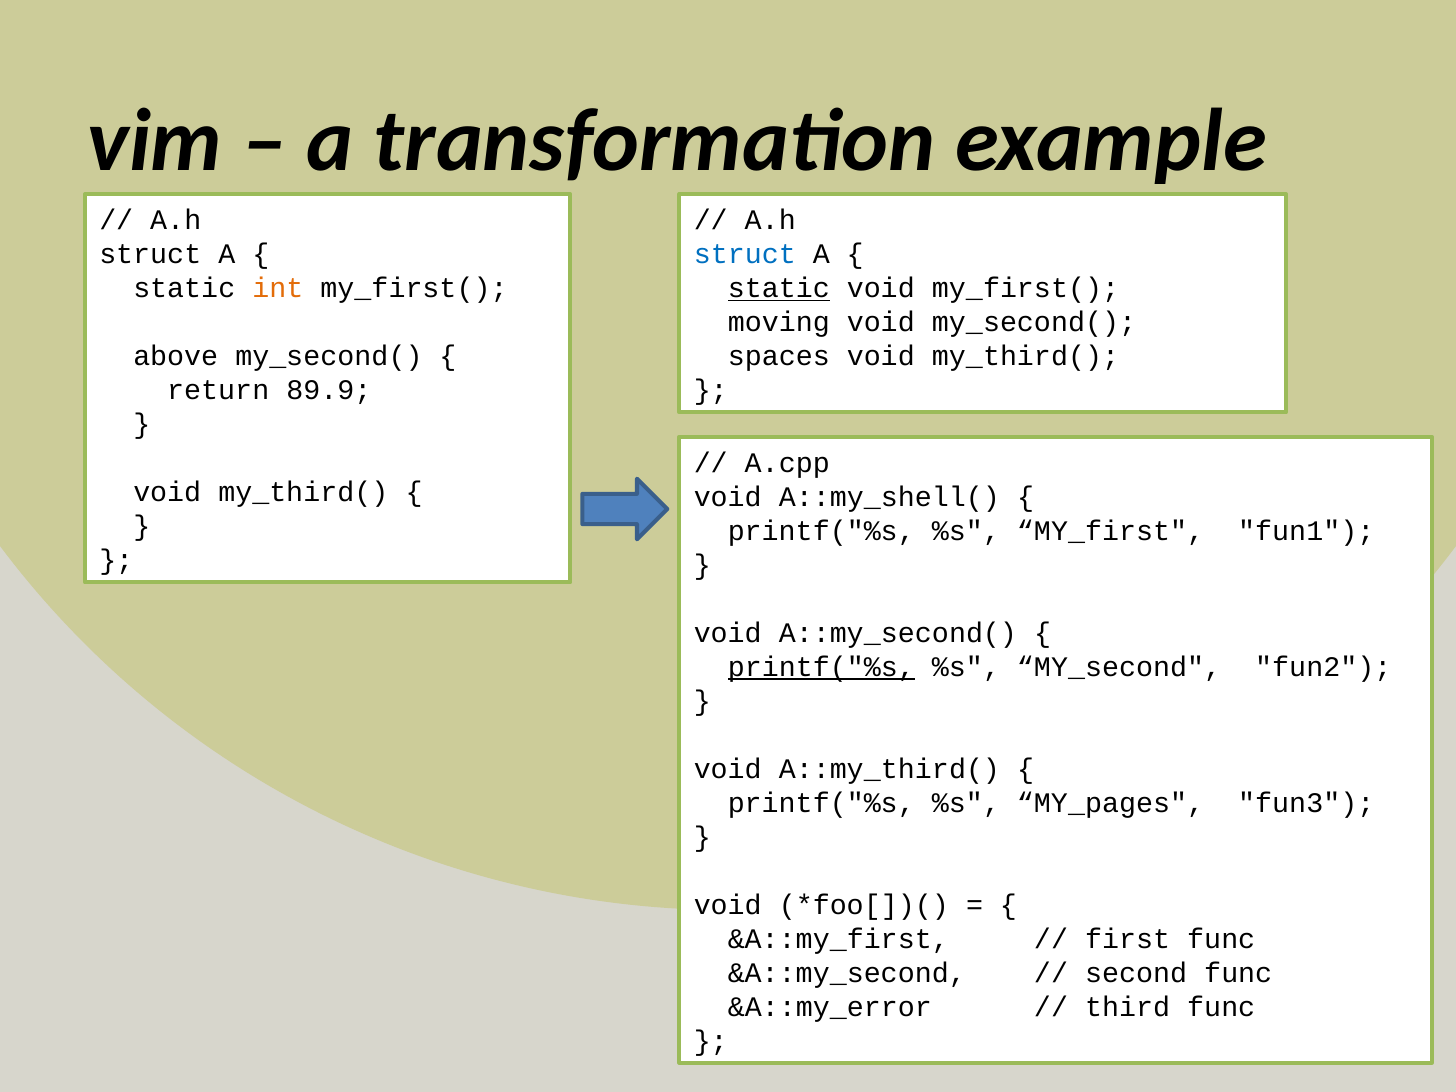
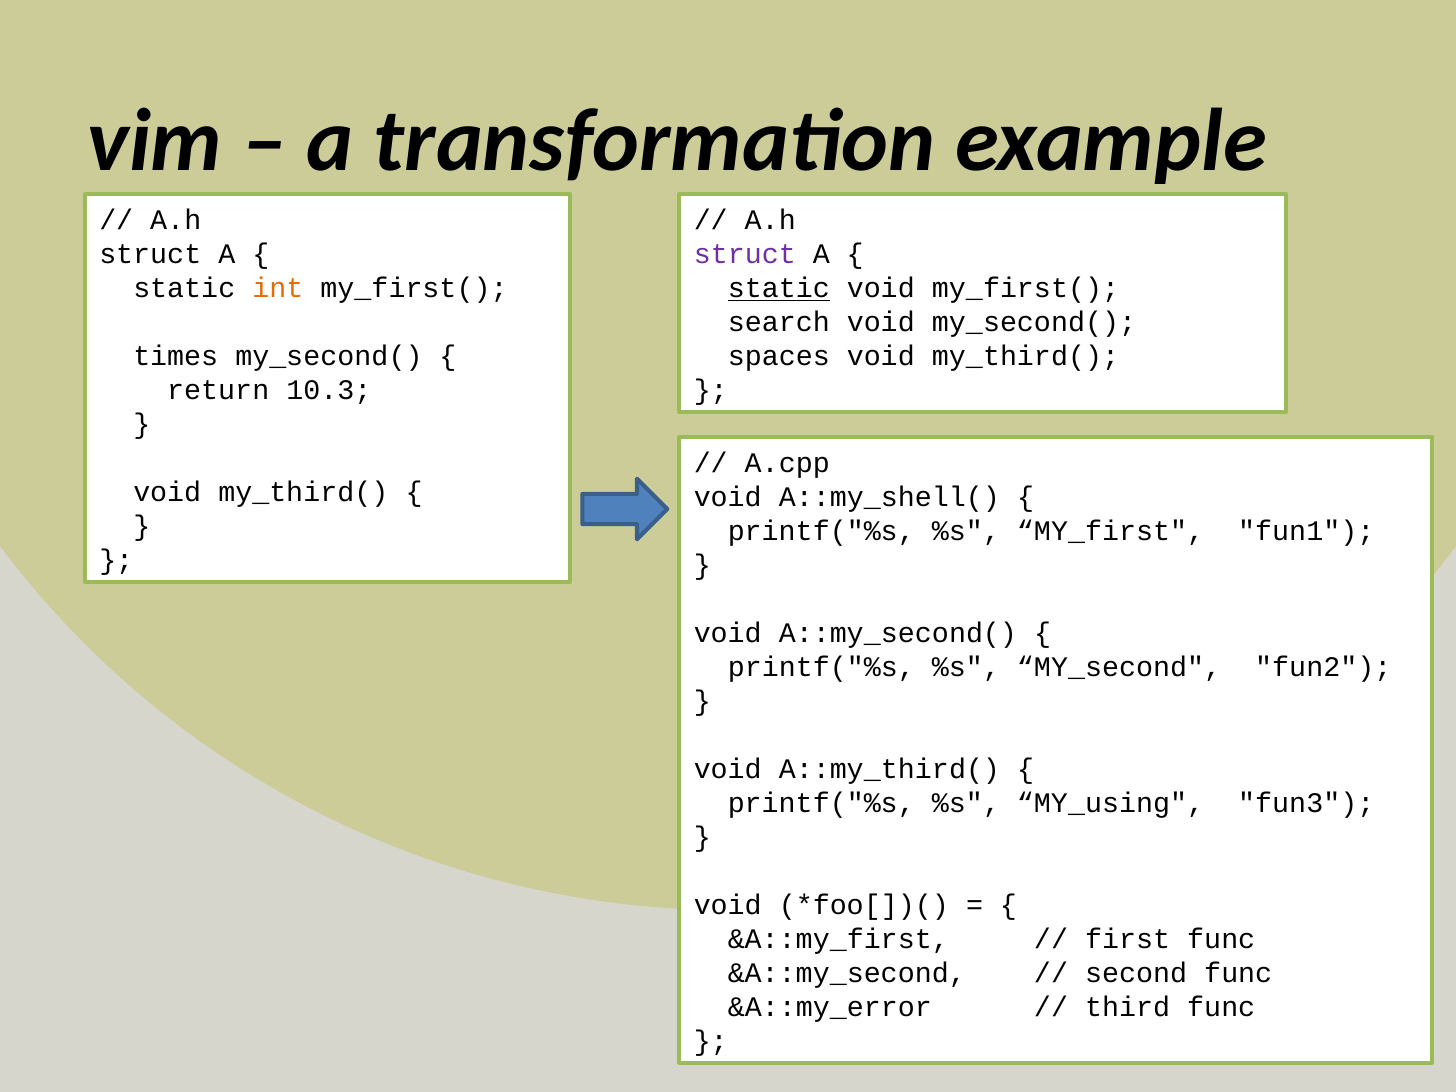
struct at (745, 254) colour: blue -> purple
moving: moving -> search
above: above -> times
89.9: 89.9 -> 10.3
printf("%s at (821, 667) underline: present -> none
MY_pages: MY_pages -> MY_using
